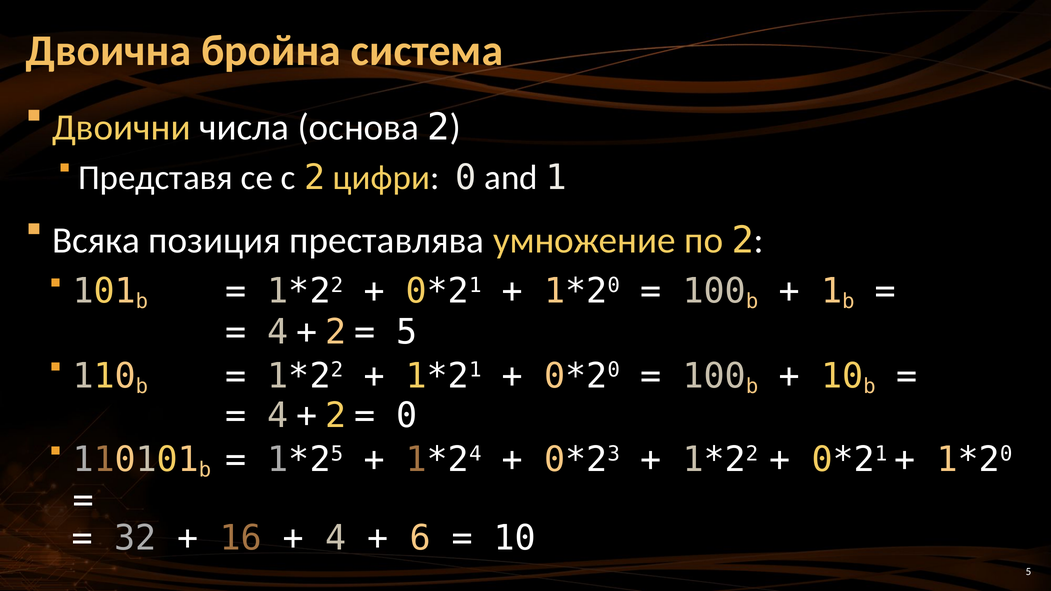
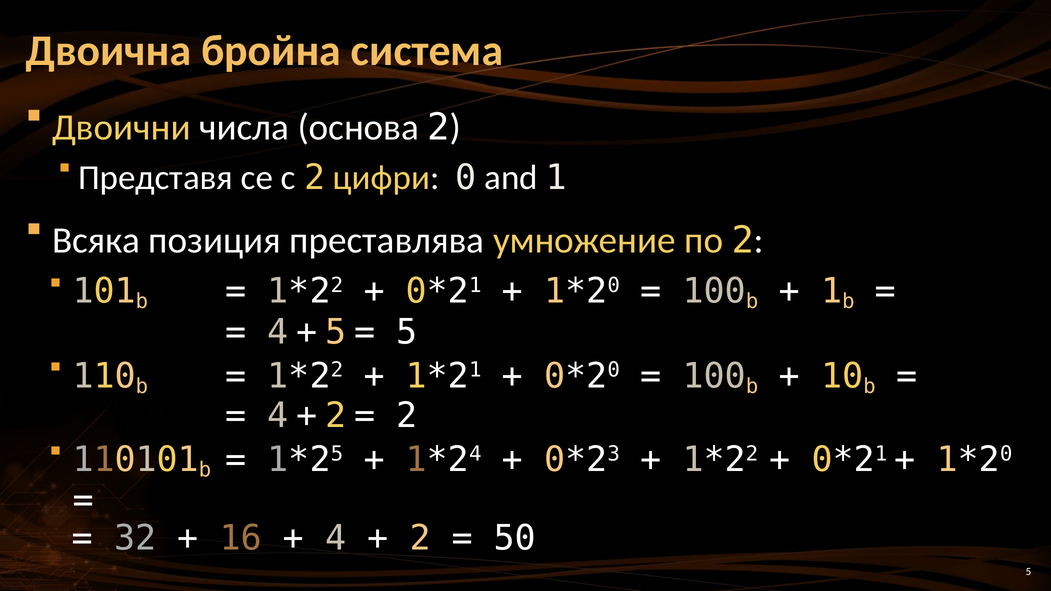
2 at (336, 332): 2 -> 5
0 at (407, 416): 0 -> 2
6 at (420, 538): 6 -> 2
10 at (515, 538): 10 -> 50
